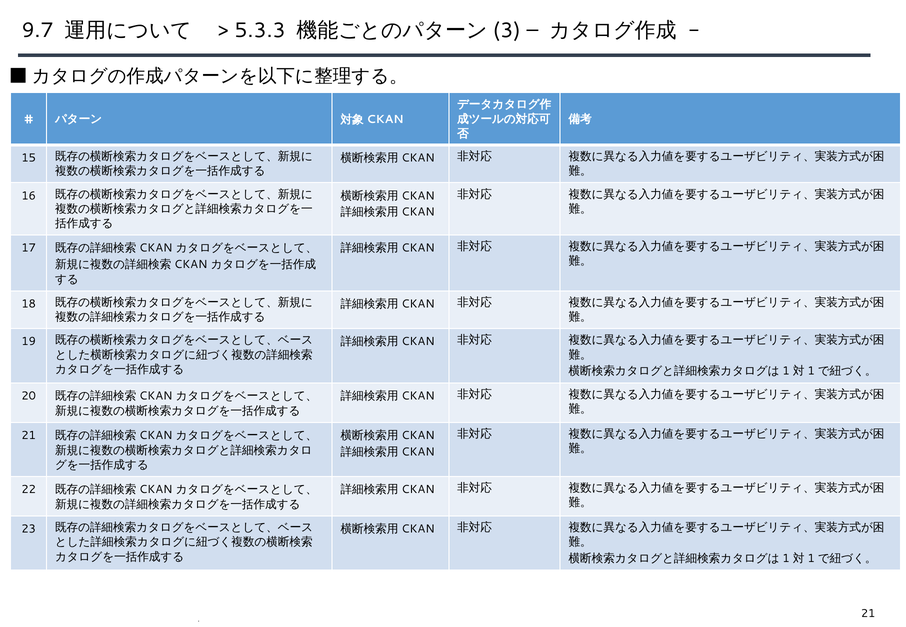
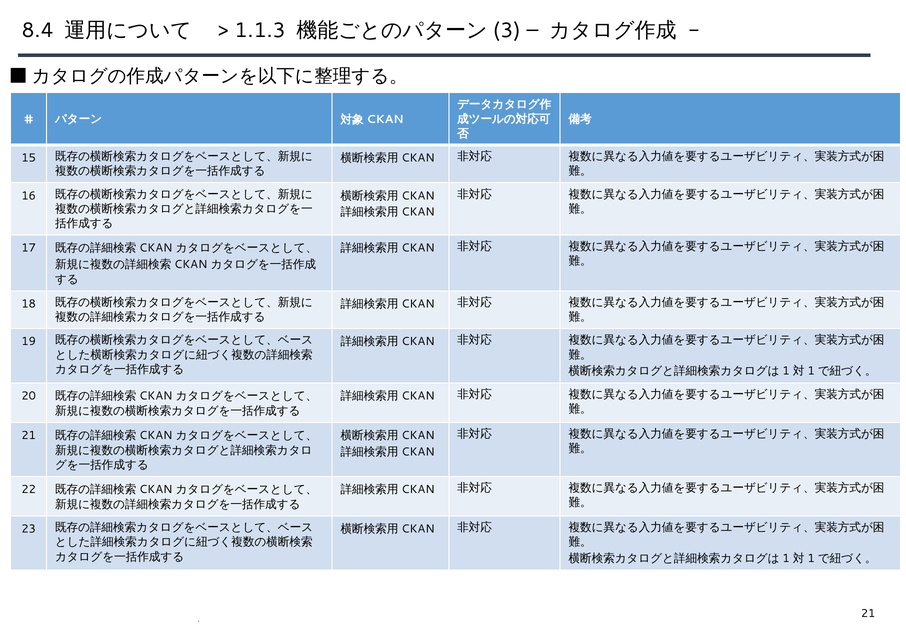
9.7: 9.7 -> 8.4
5.3.3: 5.3.3 -> 1.1.3
